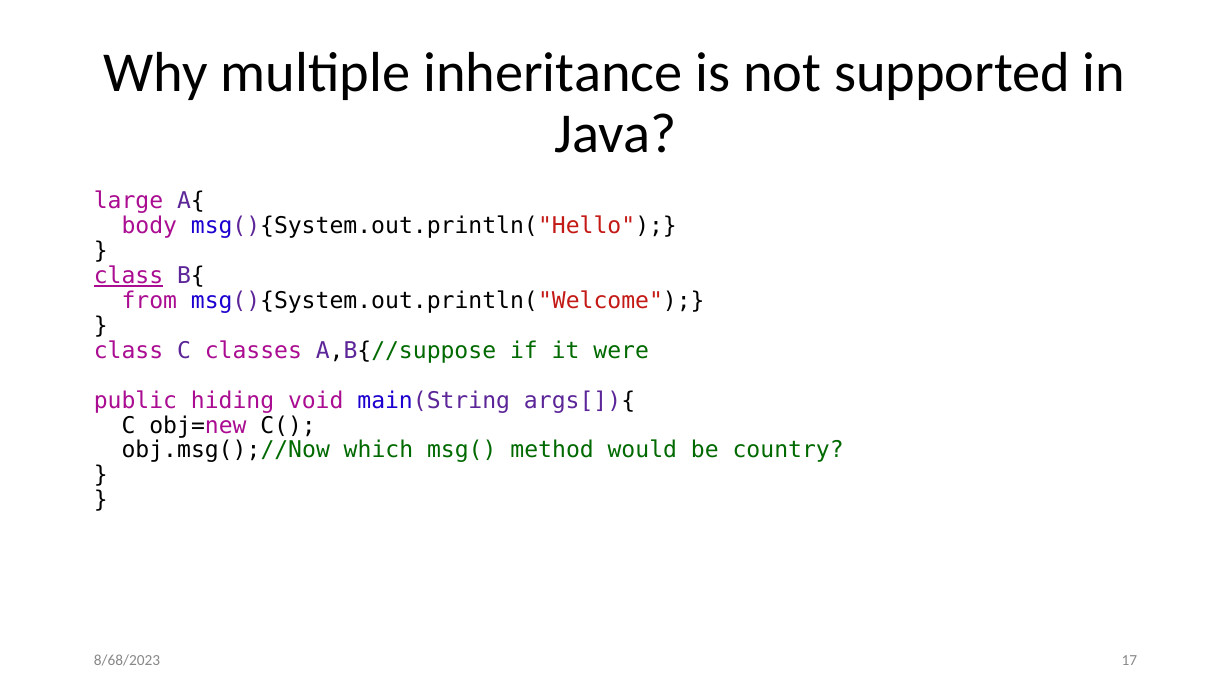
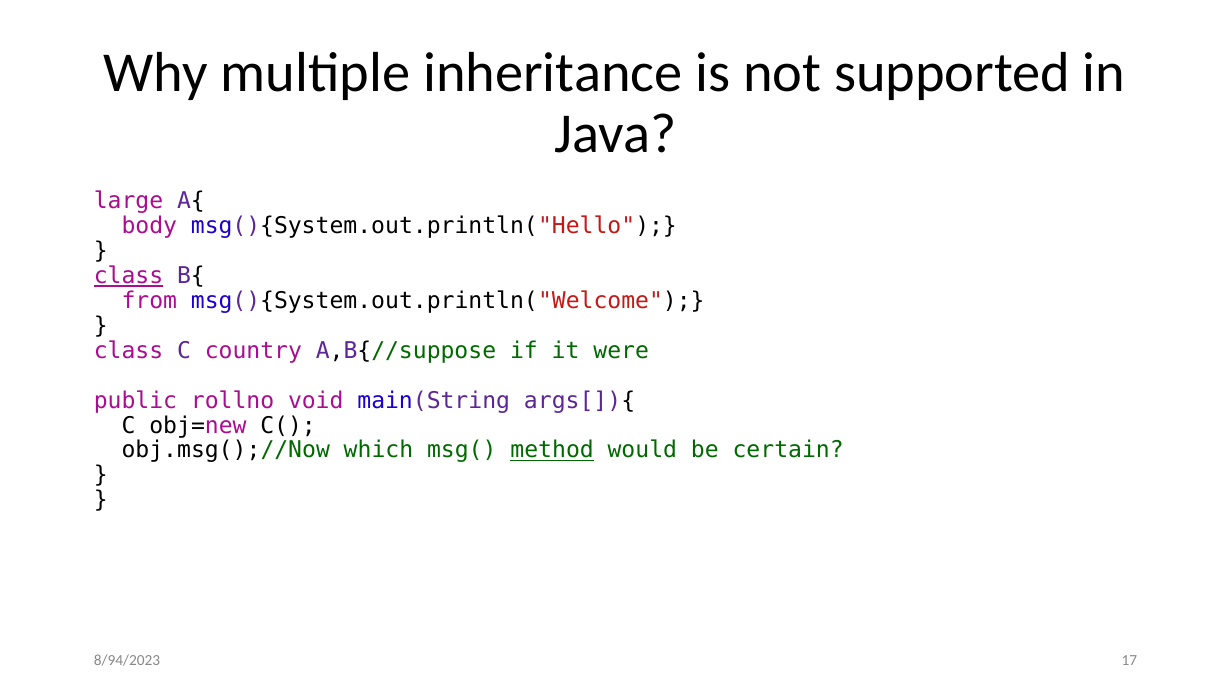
classes: classes -> country
hiding: hiding -> rollno
method underline: none -> present
country: country -> certain
8/68/2023: 8/68/2023 -> 8/94/2023
